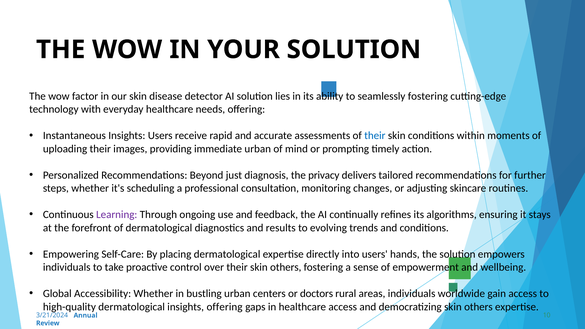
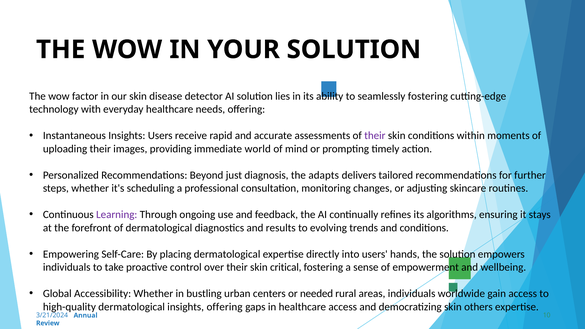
their at (375, 136) colour: blue -> purple
immediate urban: urban -> world
privacy: privacy -> adapts
their skin others: others -> critical
doctors: doctors -> needed
